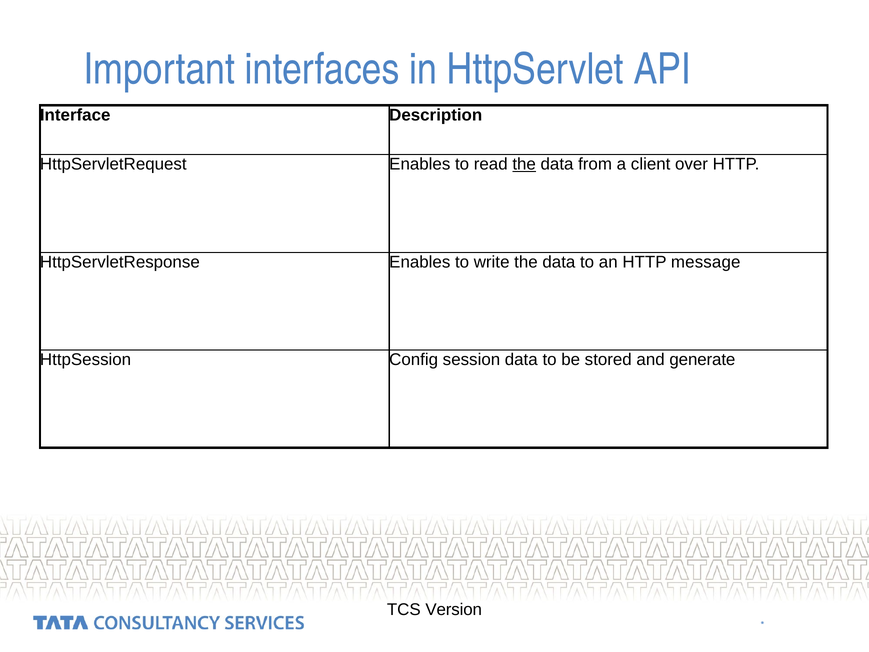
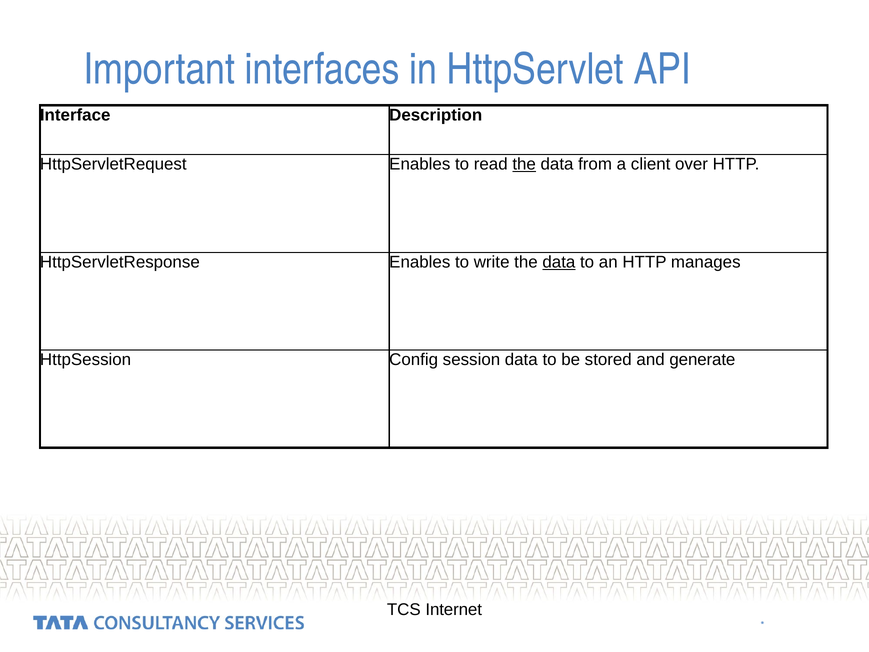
data at (559, 262) underline: none -> present
message: message -> manages
Version: Version -> Internet
